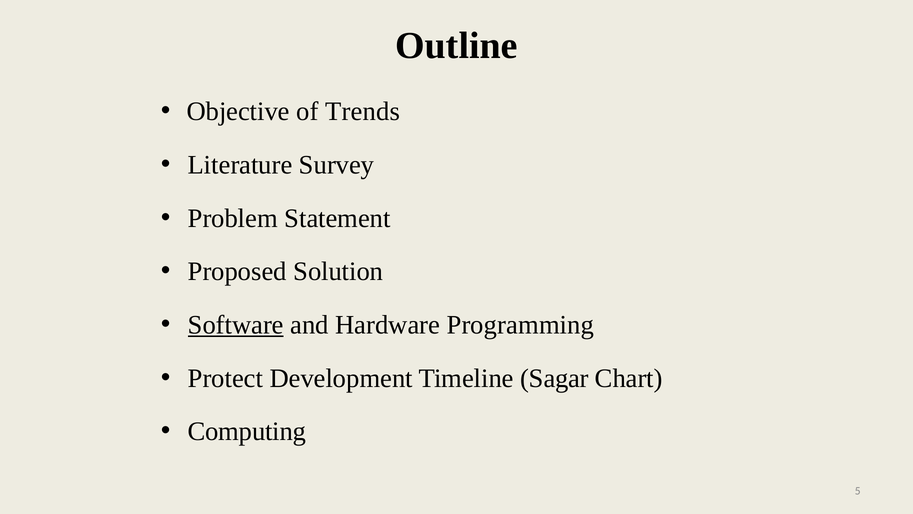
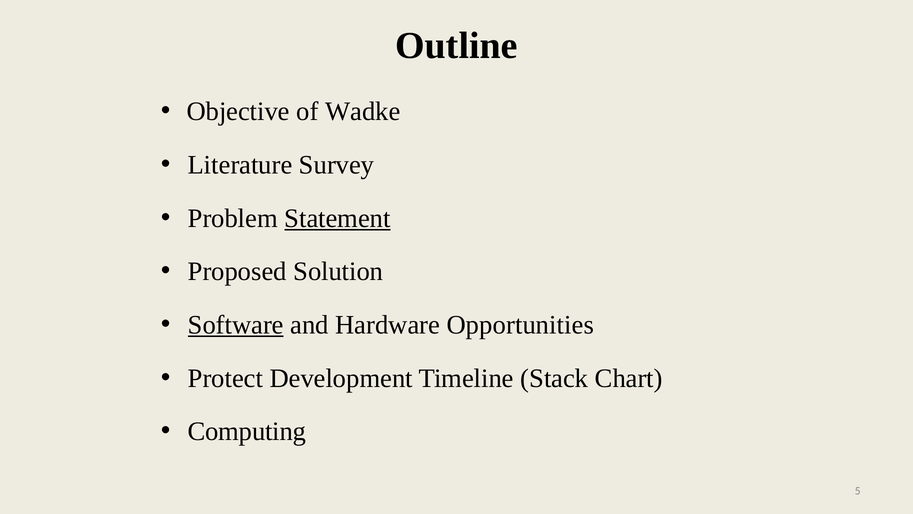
Trends: Trends -> Wadke
Statement underline: none -> present
Programming: Programming -> Opportunities
Sagar: Sagar -> Stack
